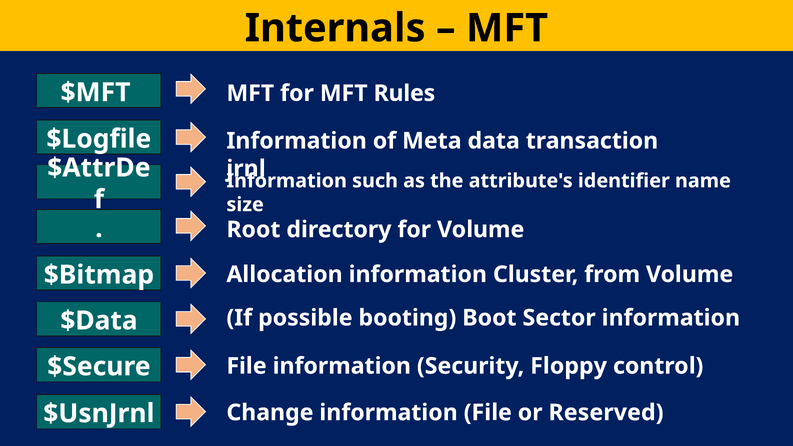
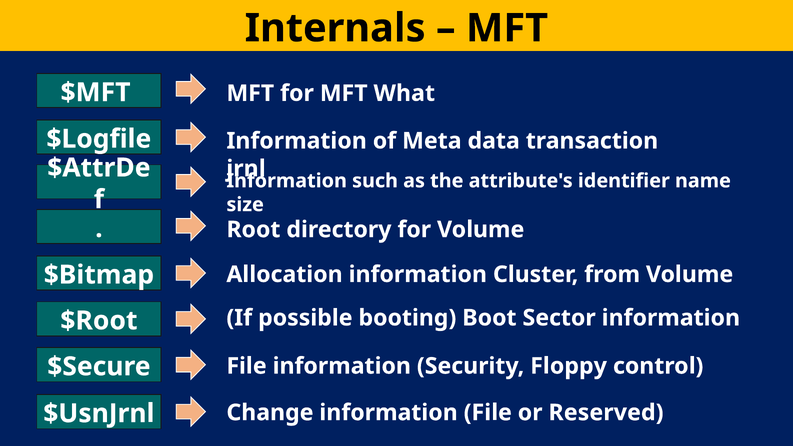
Rules: Rules -> What
$Data: $Data -> $Root
